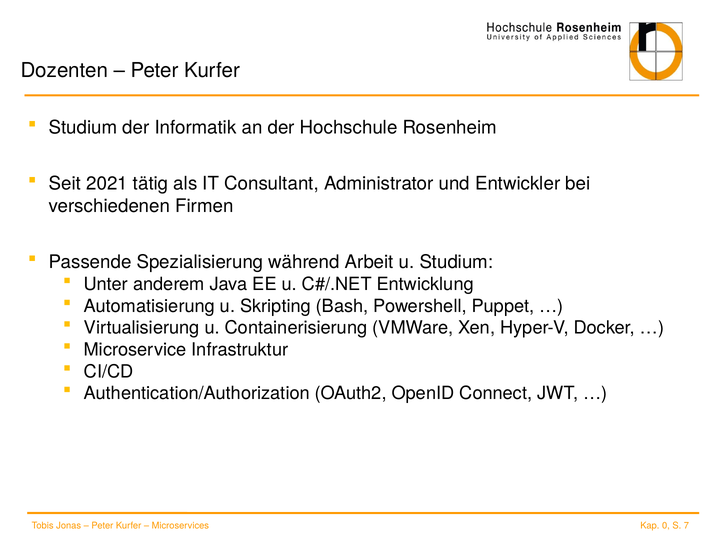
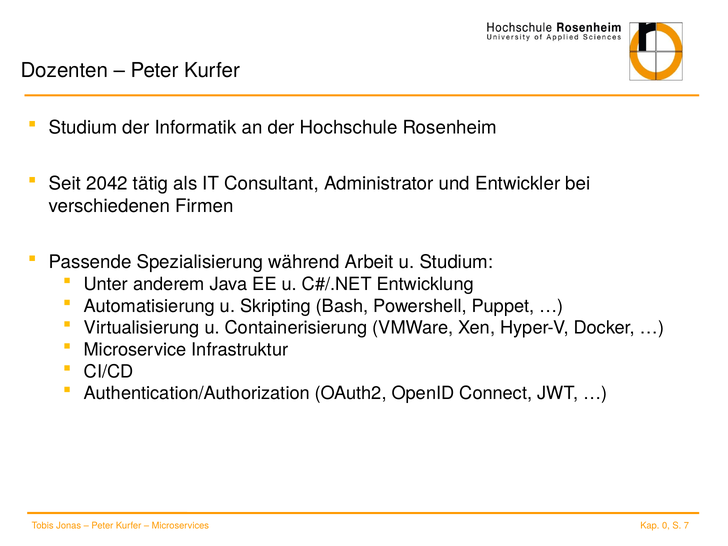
2021: 2021 -> 2042
